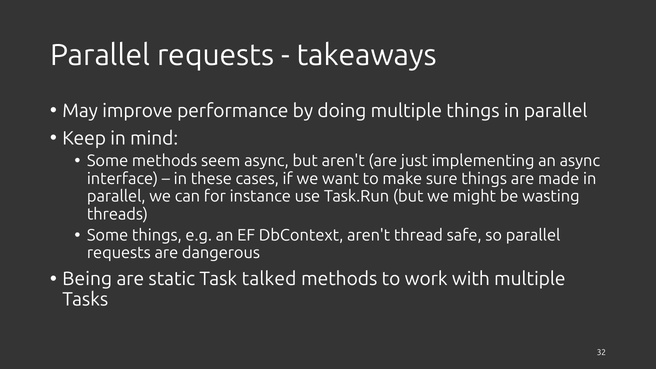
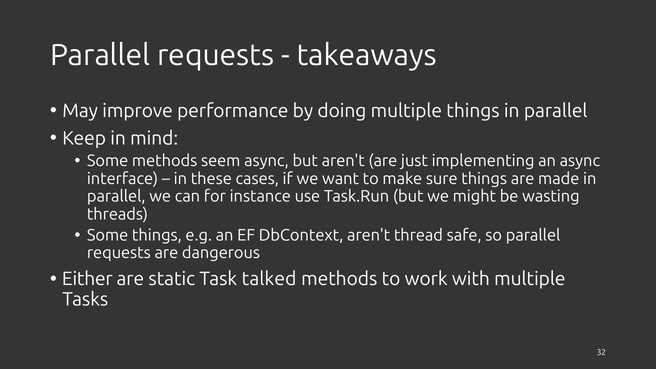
Being: Being -> Either
